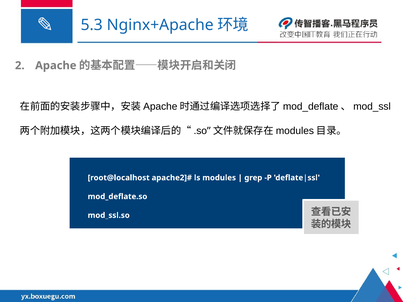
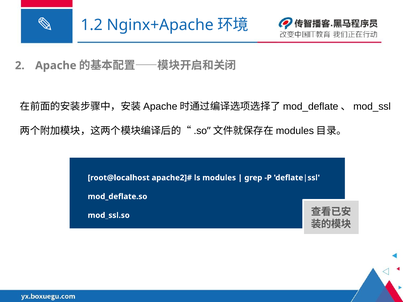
5.3: 5.3 -> 1.2
